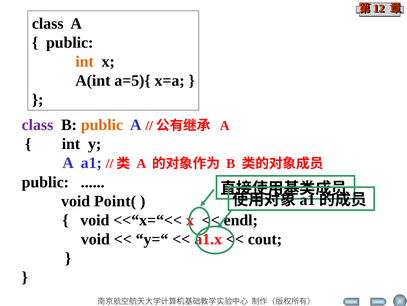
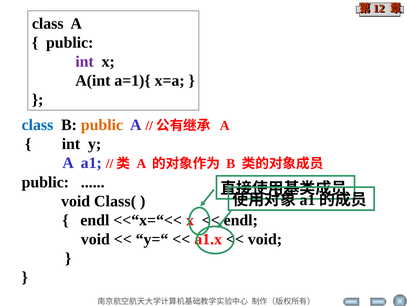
int at (85, 61) colour: orange -> purple
a=5){: a=5){ -> a=1){
class at (37, 125) colour: purple -> blue
Point(: Point( -> Class(
void at (95, 220): void -> endl
cout at (265, 239): cout -> void
